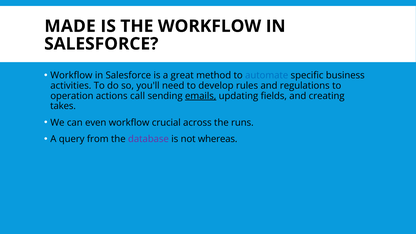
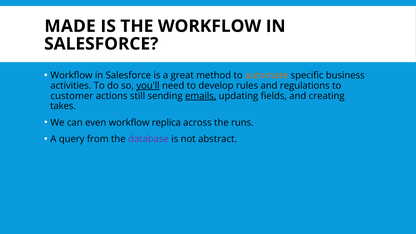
automate colour: blue -> orange
you'll underline: none -> present
operation: operation -> customer
call: call -> still
crucial: crucial -> replica
whereas: whereas -> abstract
